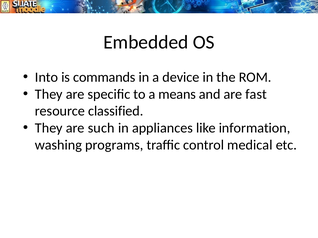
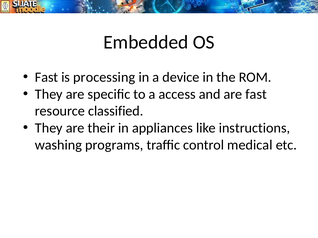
Into at (47, 77): Into -> Fast
commands: commands -> processing
means: means -> access
such: such -> their
information: information -> instructions
